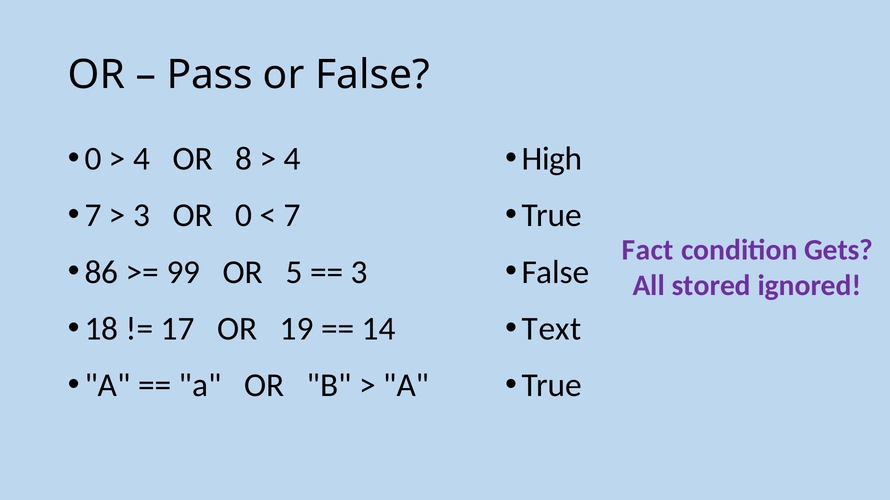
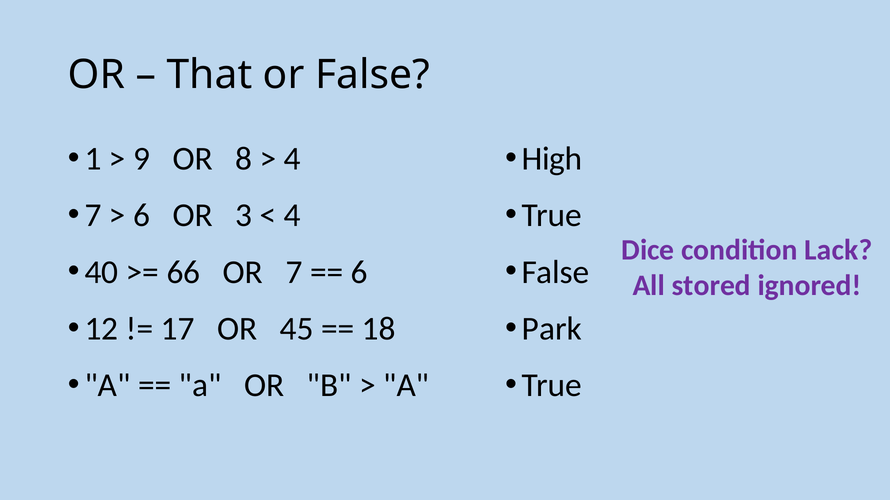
Pass: Pass -> That
0 at (93, 159): 0 -> 1
4 at (142, 159): 4 -> 9
3 at (142, 216): 3 -> 6
OR 0: 0 -> 3
7 at (292, 216): 7 -> 4
Fact: Fact -> Dice
Gets: Gets -> Lack
86: 86 -> 40
99: 99 -> 66
OR 5: 5 -> 7
3 at (359, 272): 3 -> 6
18: 18 -> 12
19: 19 -> 45
14: 14 -> 18
Text: Text -> Park
